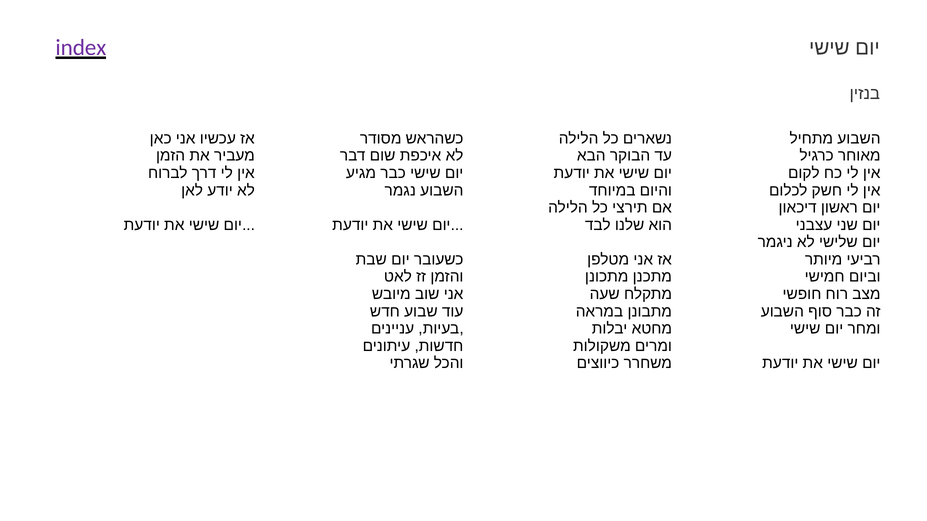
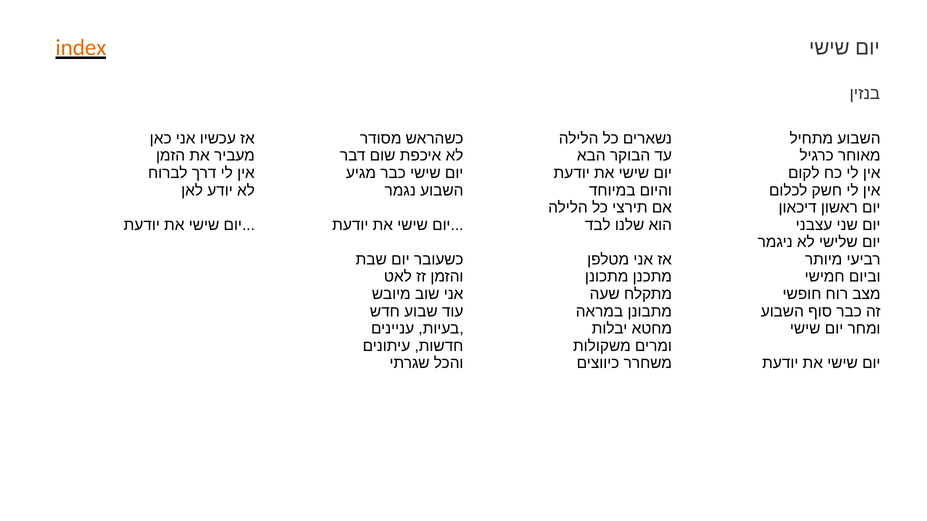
index colour: purple -> orange
